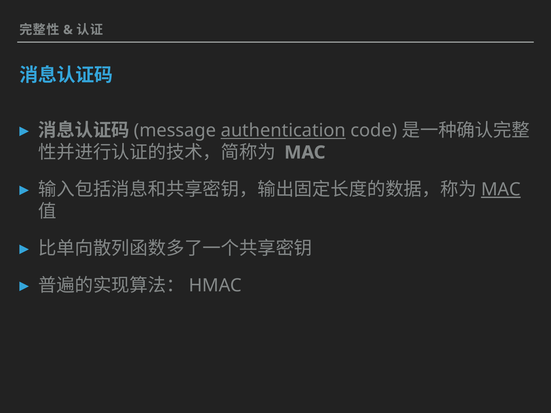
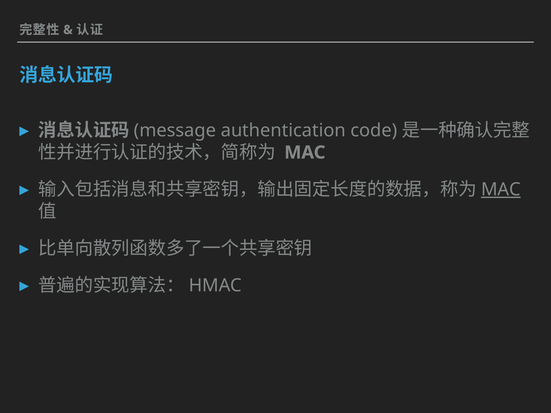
authentication underline: present -> none
